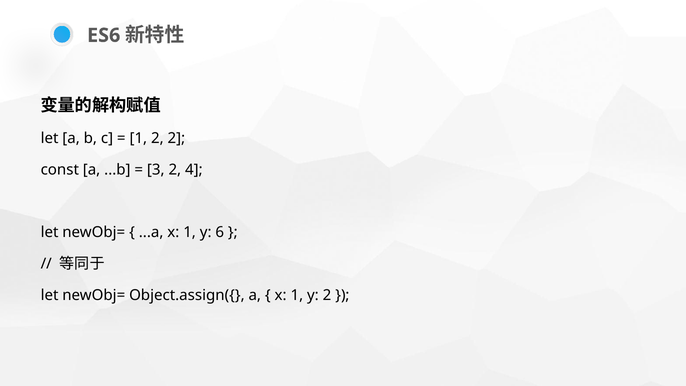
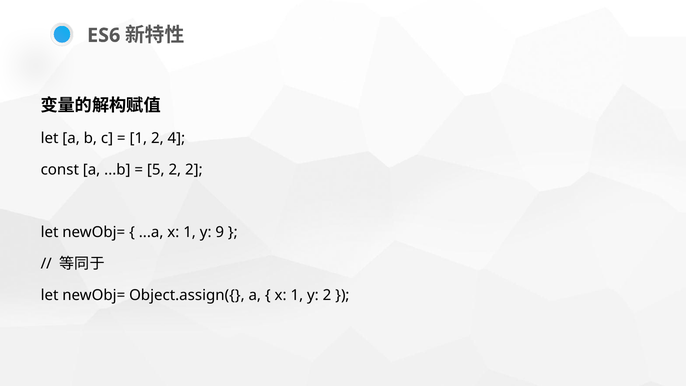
2 2: 2 -> 4
3: 3 -> 5
2 4: 4 -> 2
6: 6 -> 9
